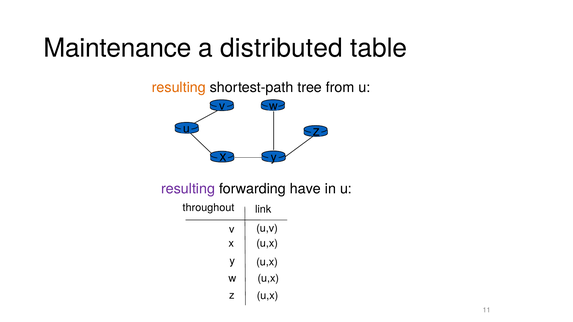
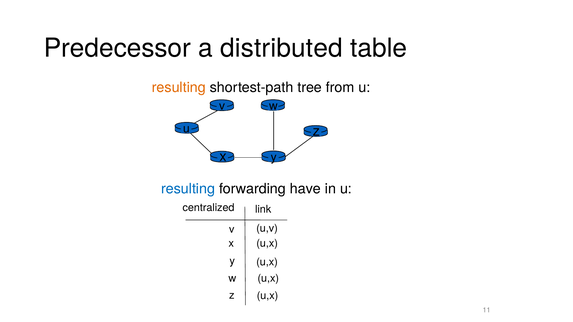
Maintenance: Maintenance -> Predecessor
resulting at (188, 189) colour: purple -> blue
throughout: throughout -> centralized
